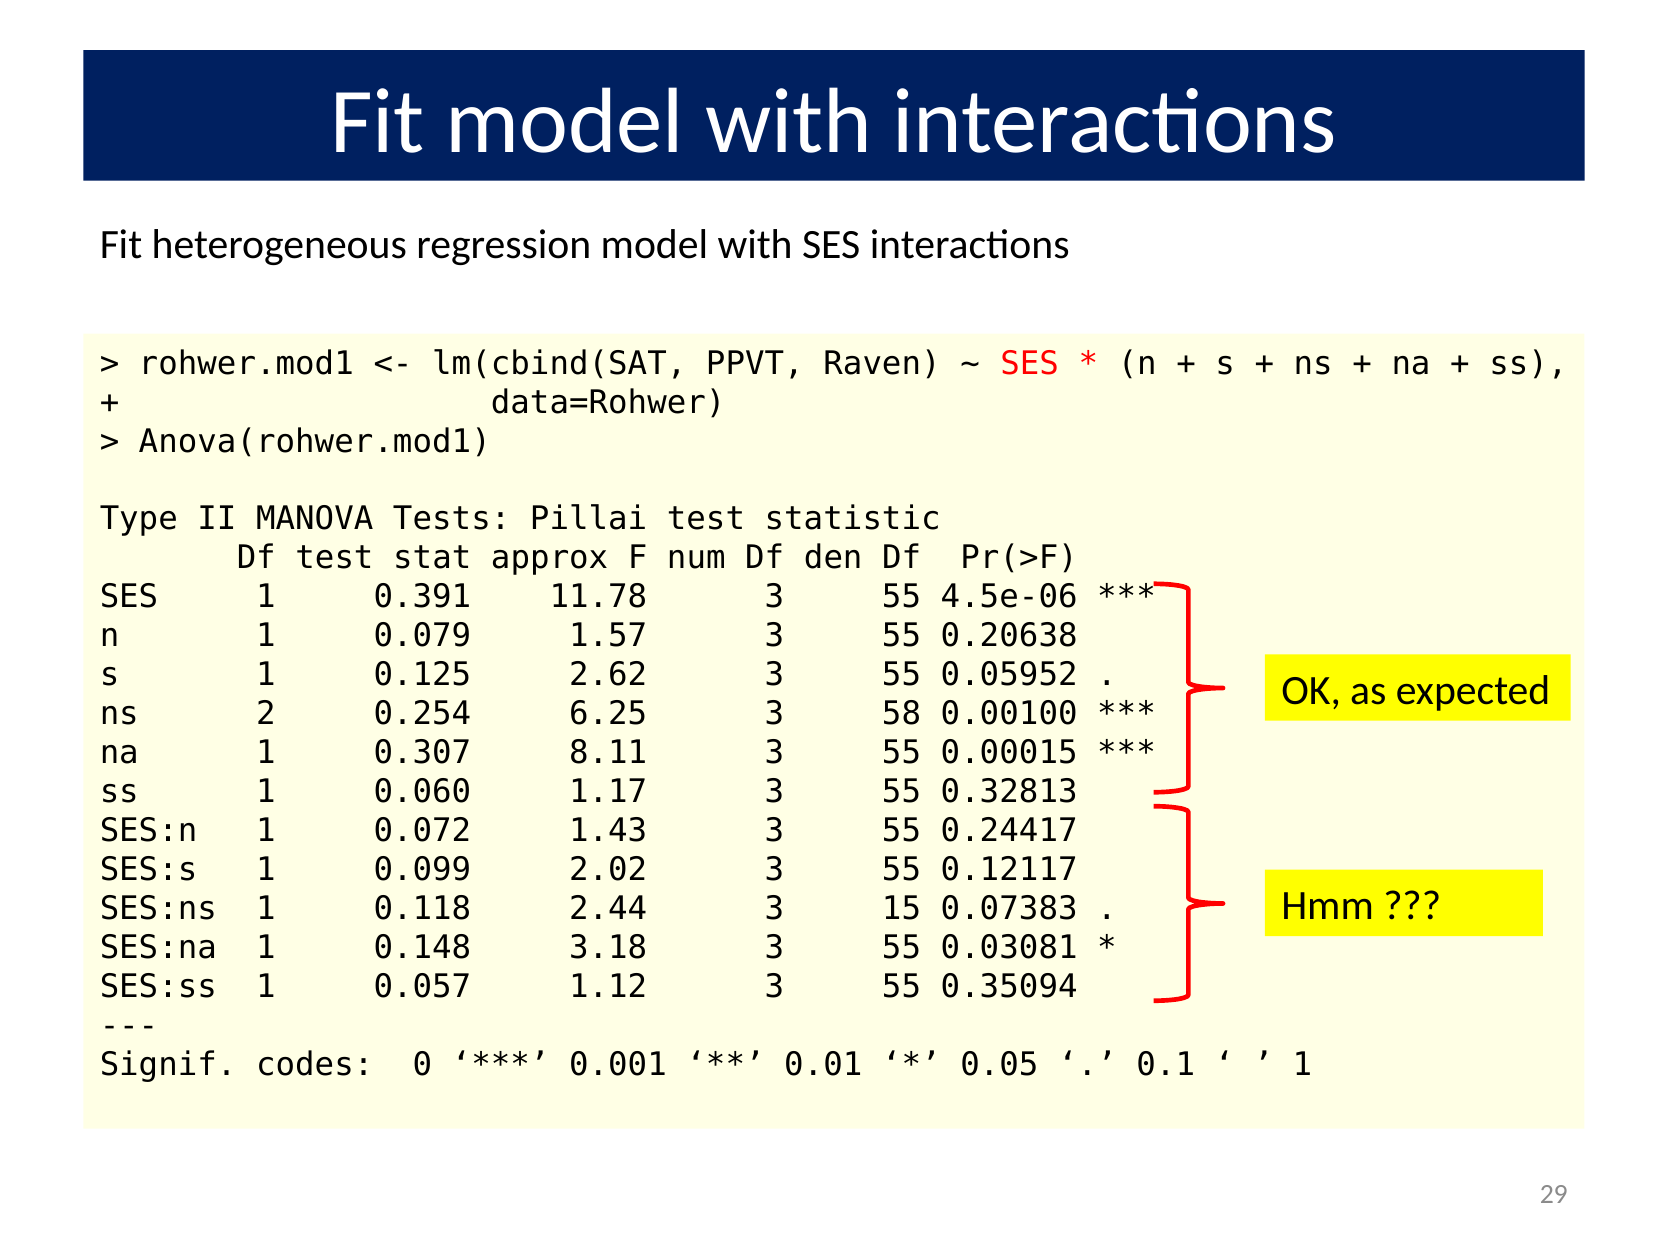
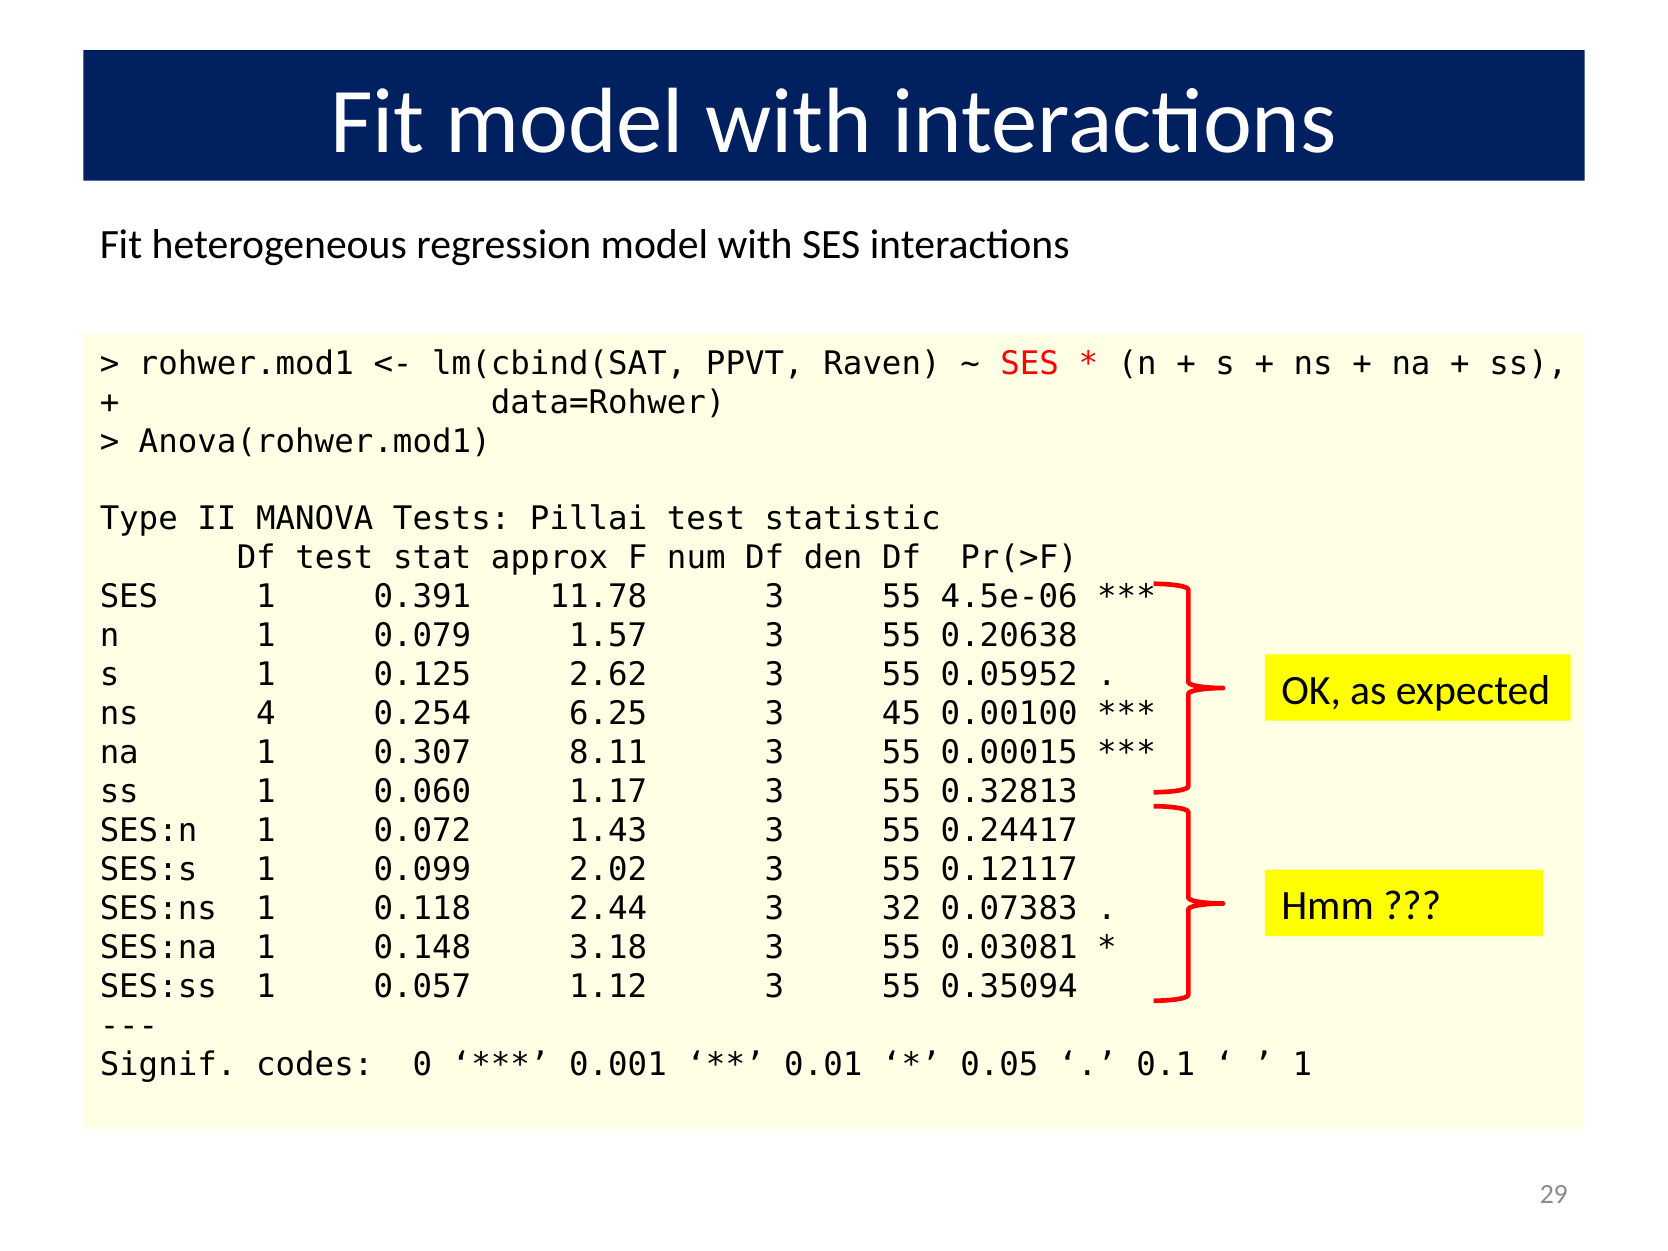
2: 2 -> 4
58: 58 -> 45
15: 15 -> 32
